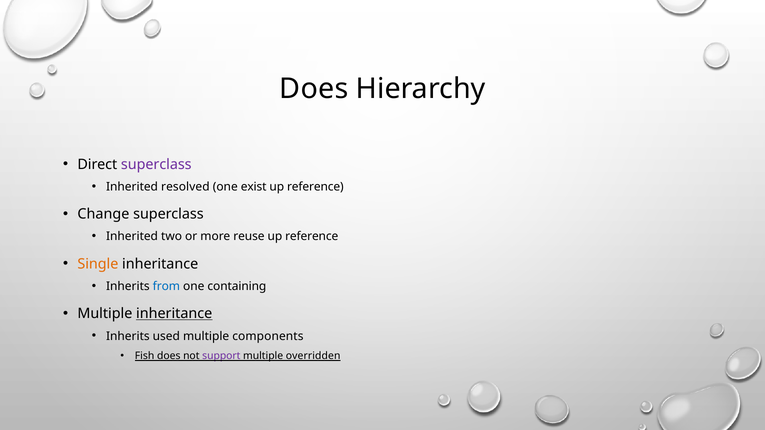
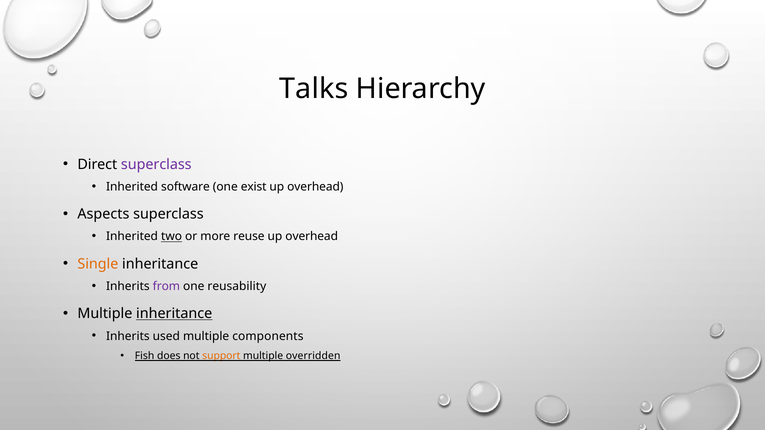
Does at (314, 89): Does -> Talks
resolved: resolved -> software
reference at (315, 187): reference -> overhead
Change: Change -> Aspects
two underline: none -> present
reference at (312, 237): reference -> overhead
from colour: blue -> purple
containing: containing -> reusability
support colour: purple -> orange
